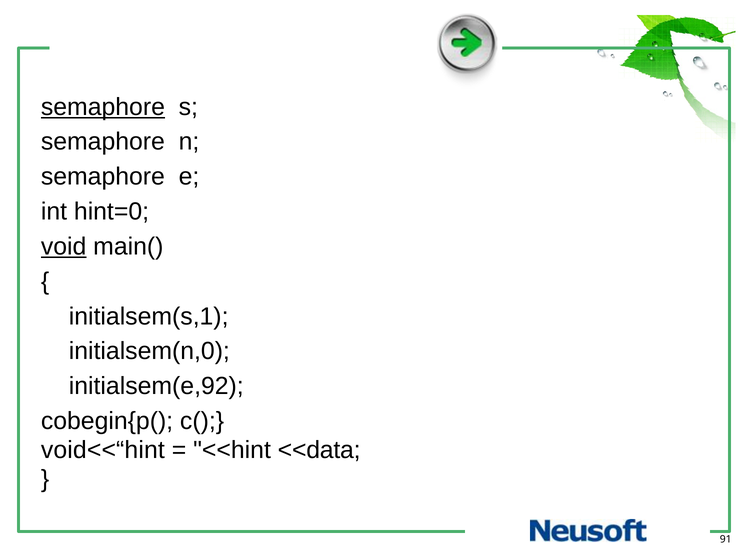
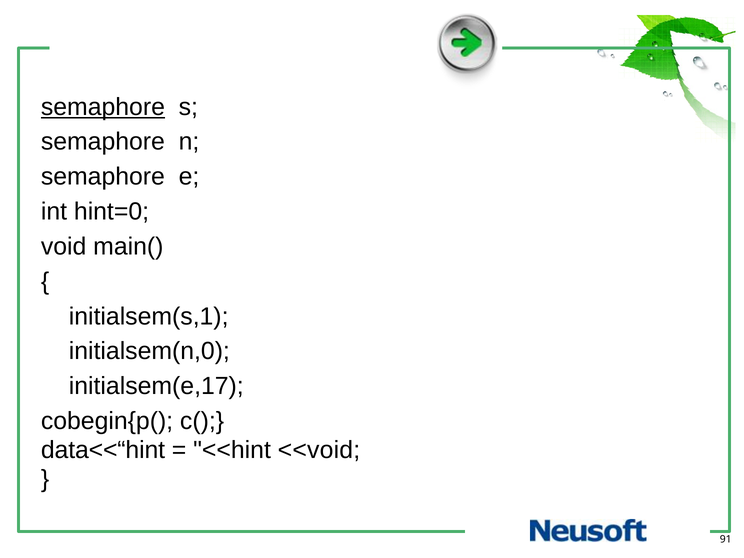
void underline: present -> none
initialsem(e,92: initialsem(e,92 -> initialsem(e,17
void<<“hint: void<<“hint -> data<<“hint
<<data: <<data -> <<void
